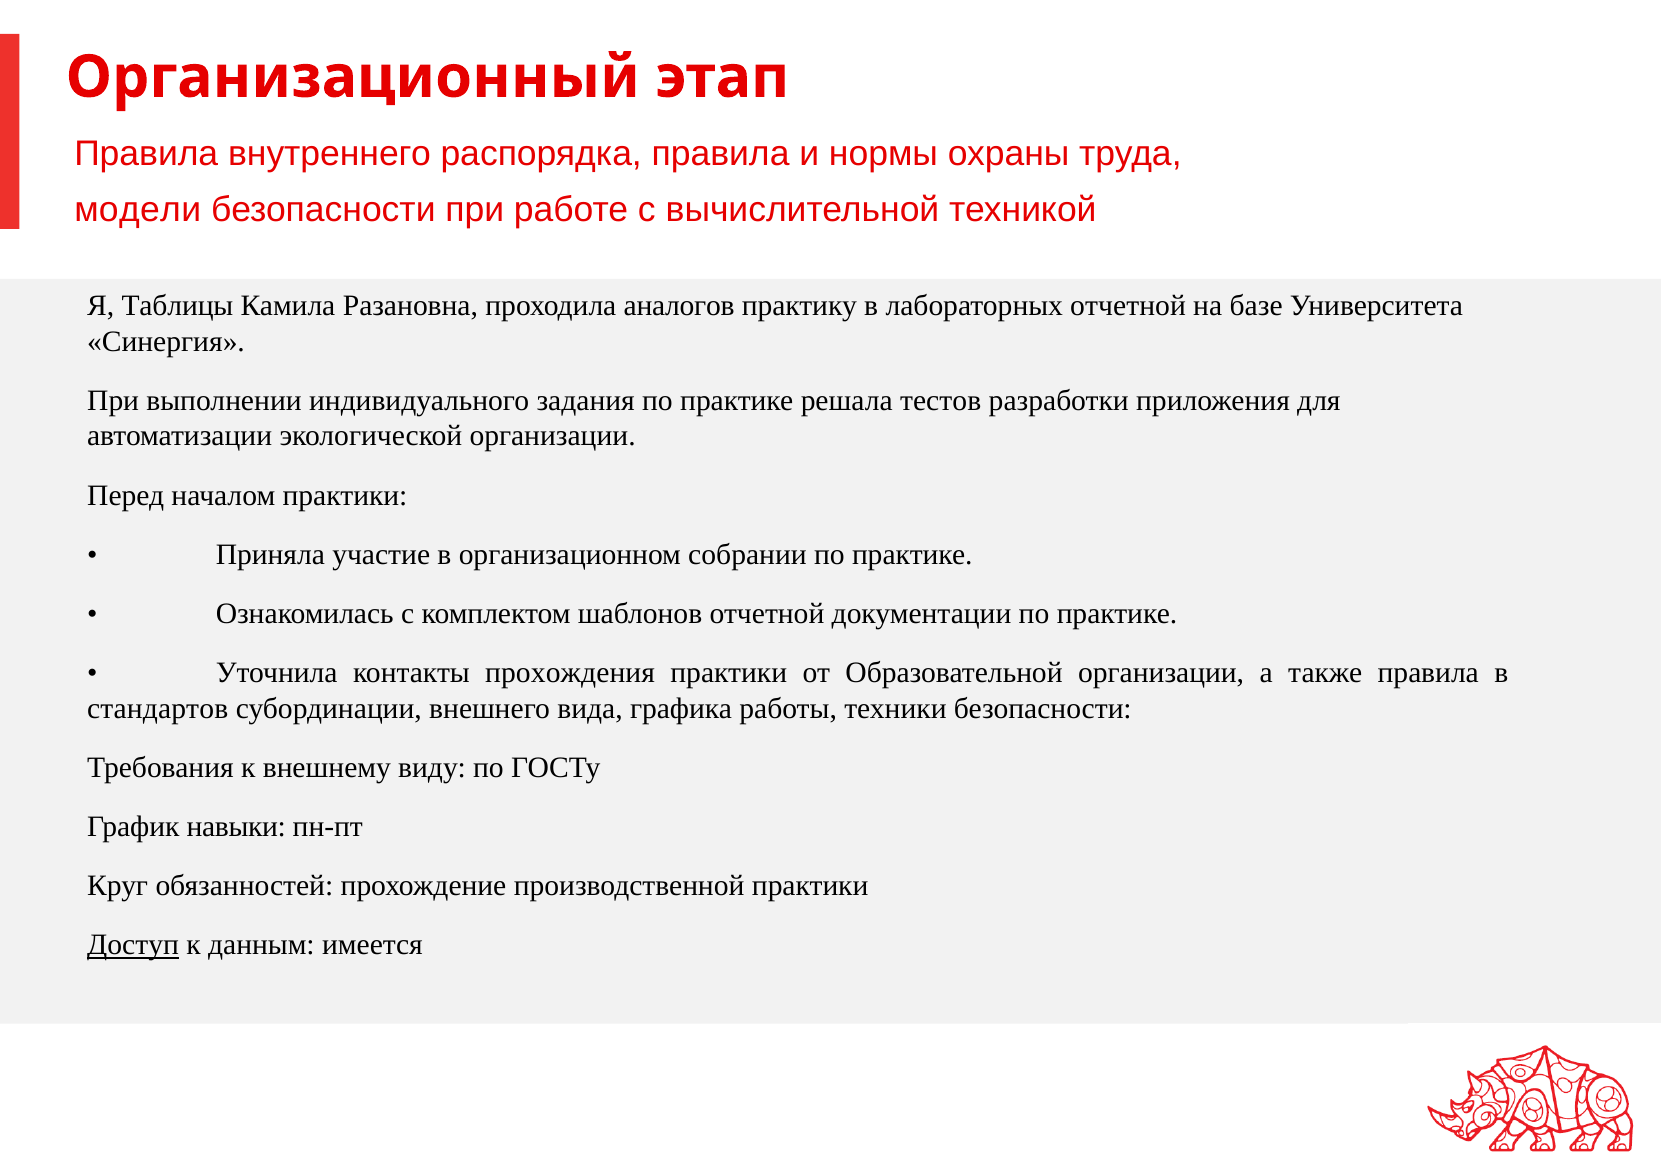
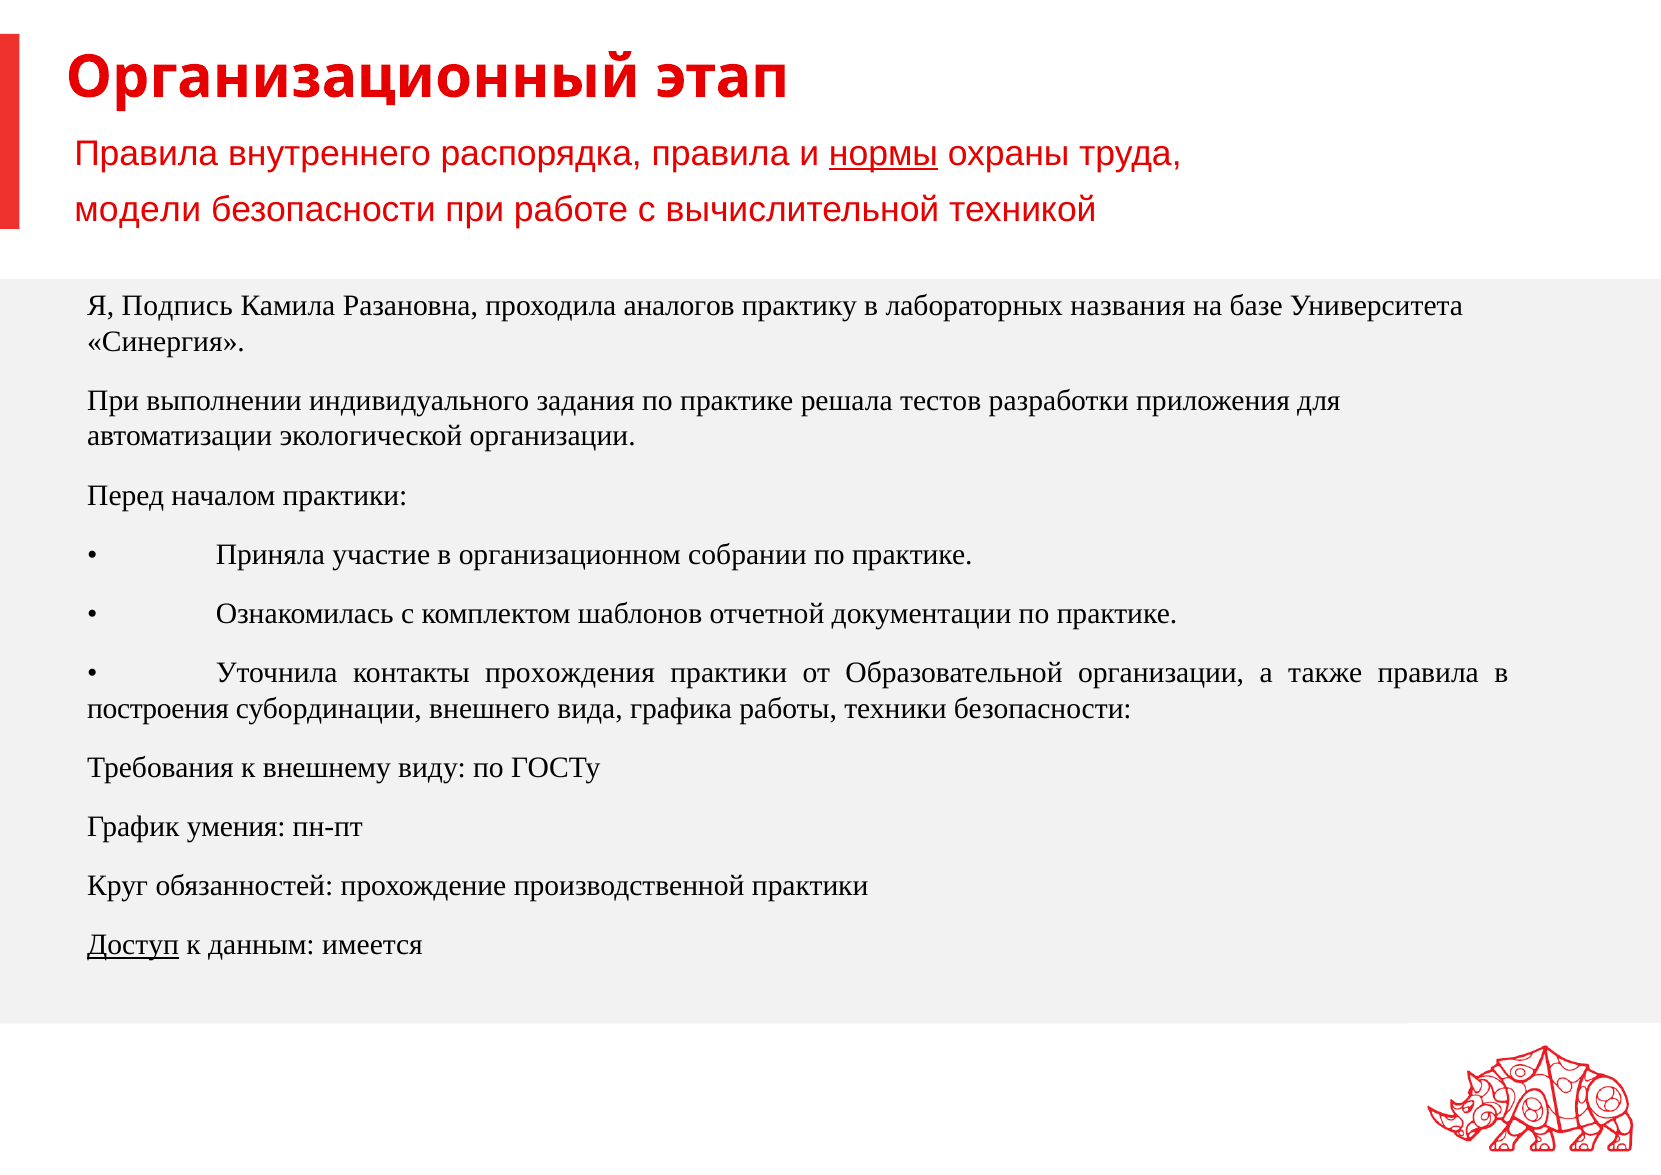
нормы underline: none -> present
Таблицы: Таблицы -> Подпись
лабораторных отчетной: отчетной -> названия
стандартов: стандартов -> построения
навыки: навыки -> умения
